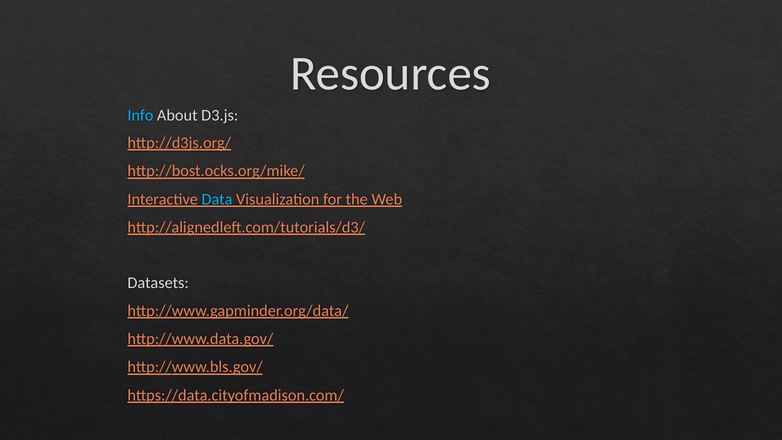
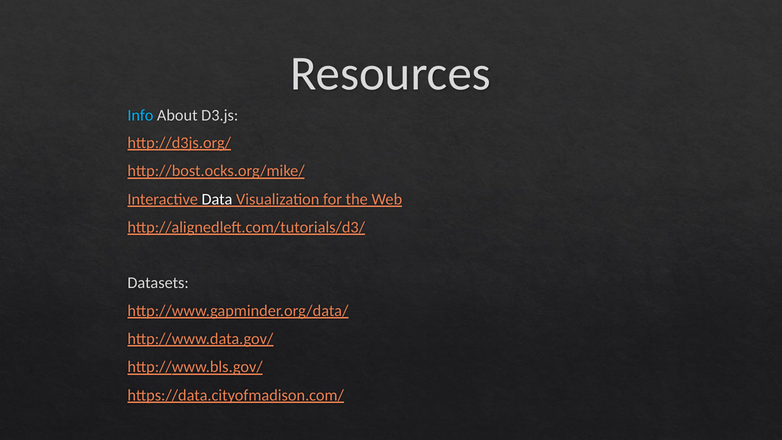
Data colour: light blue -> white
